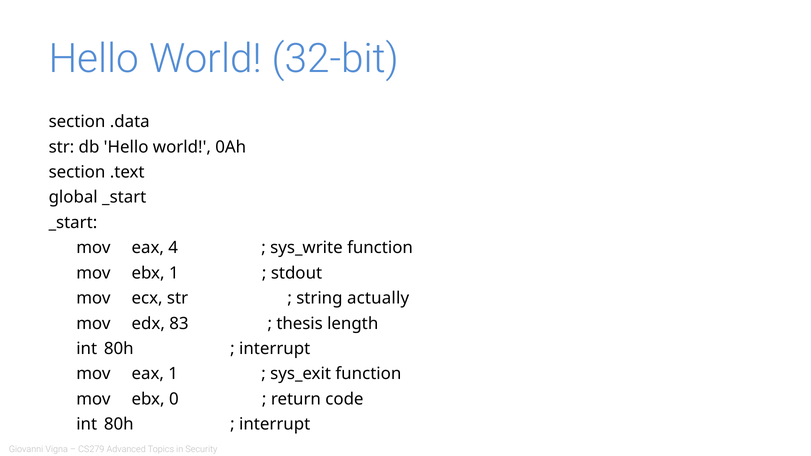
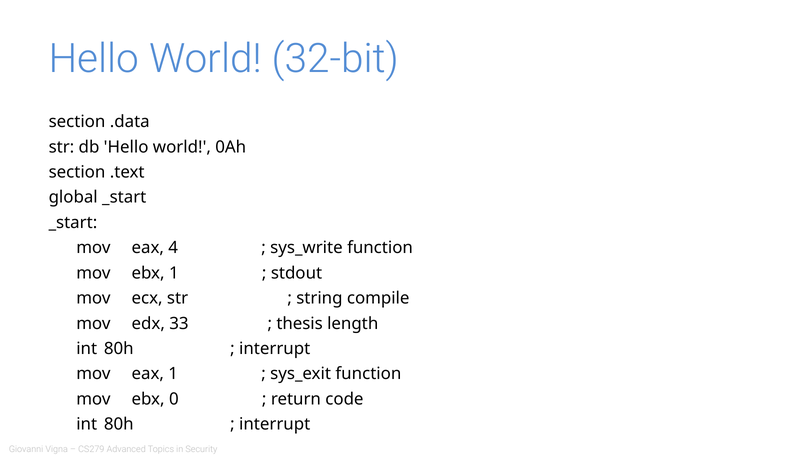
actually: actually -> compile
83: 83 -> 33
